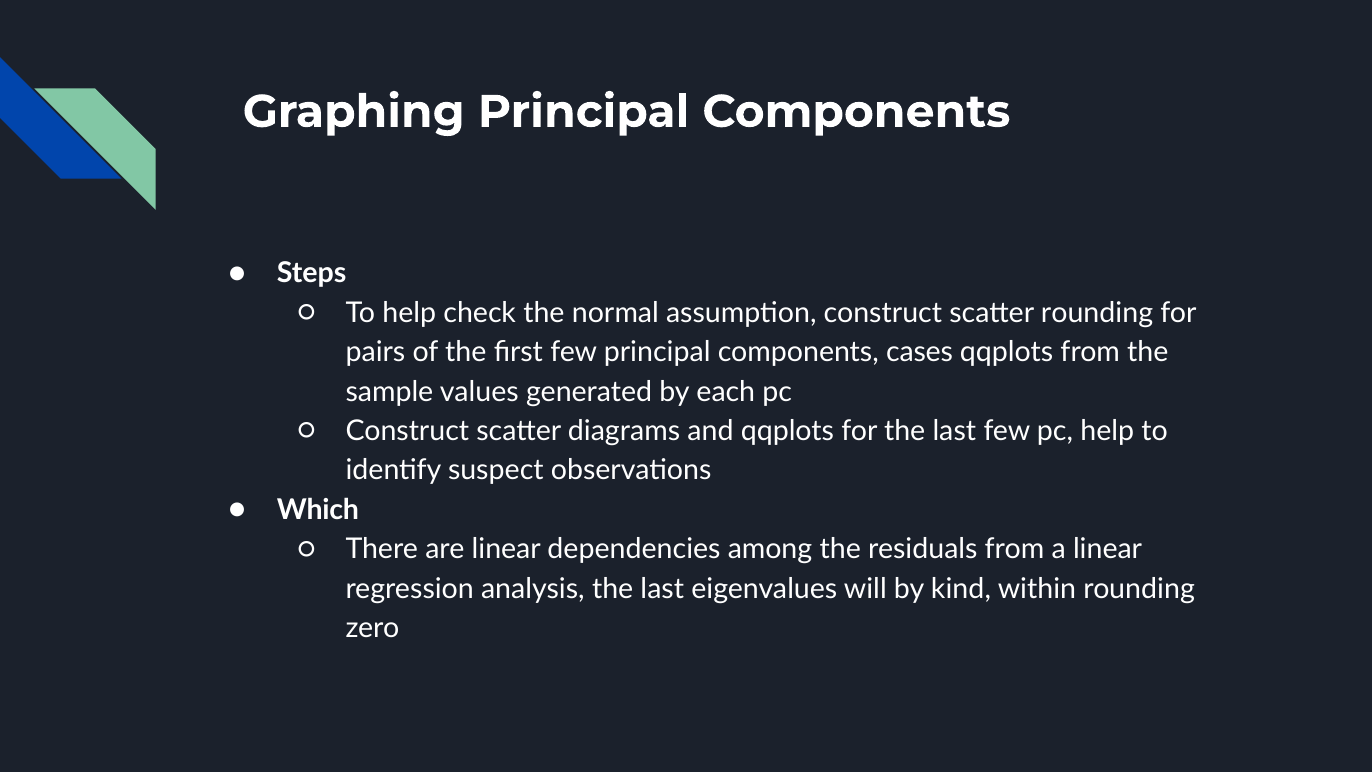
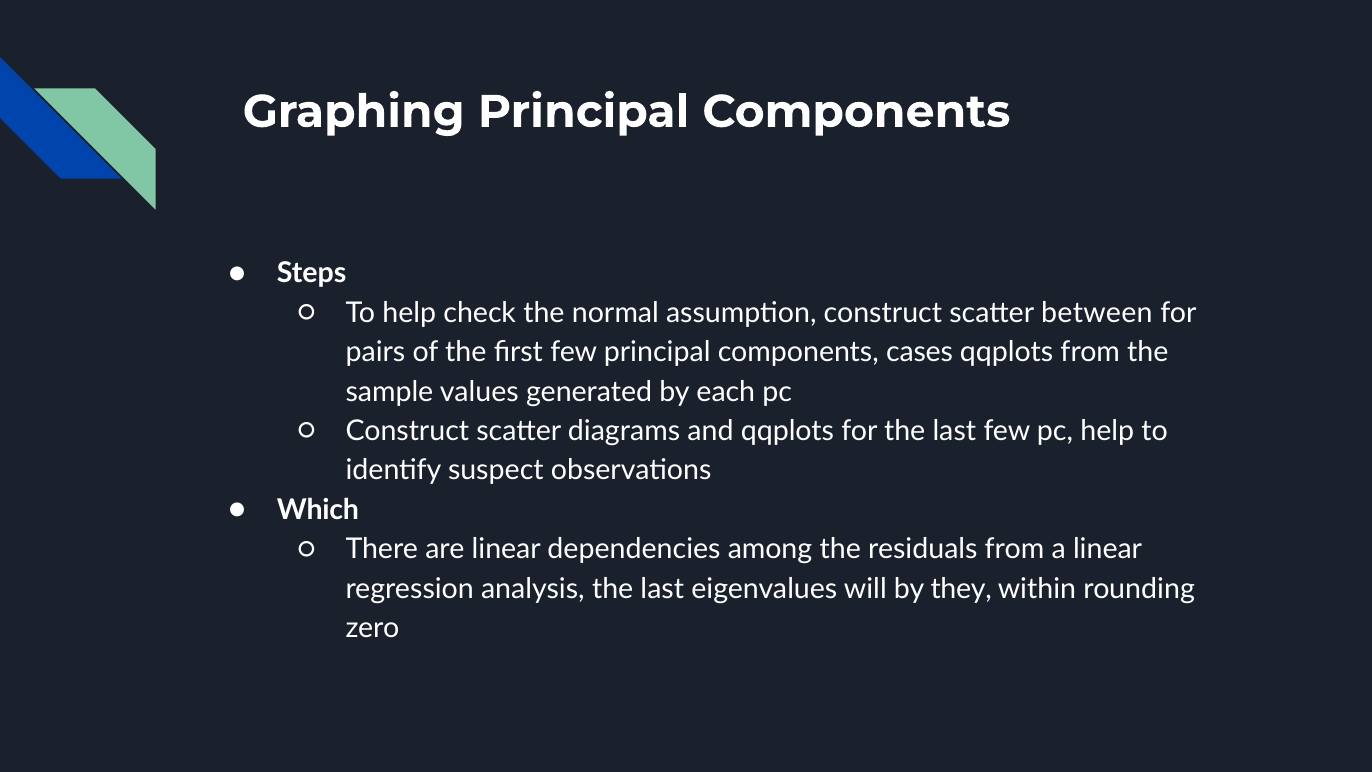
scatter rounding: rounding -> between
kind: kind -> they
